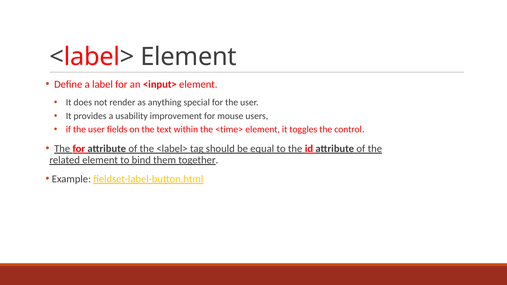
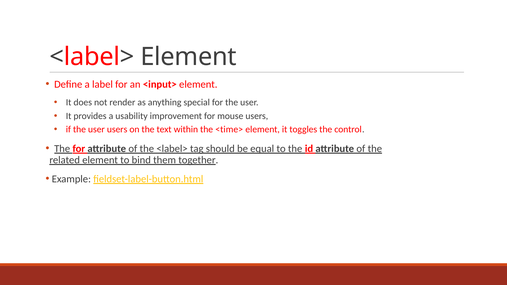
user fields: fields -> users
